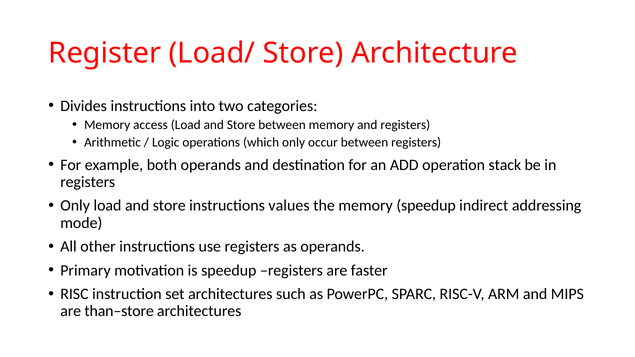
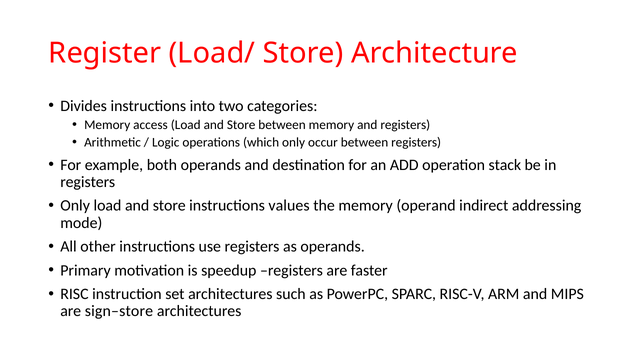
memory speedup: speedup -> operand
than–store: than–store -> sign–store
